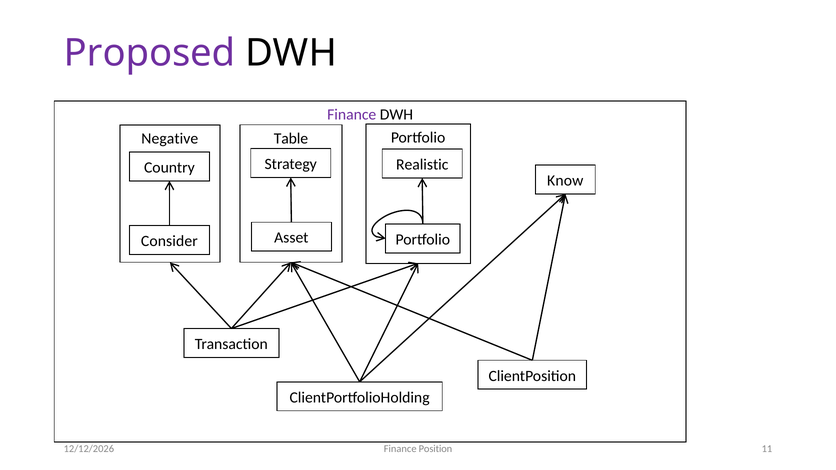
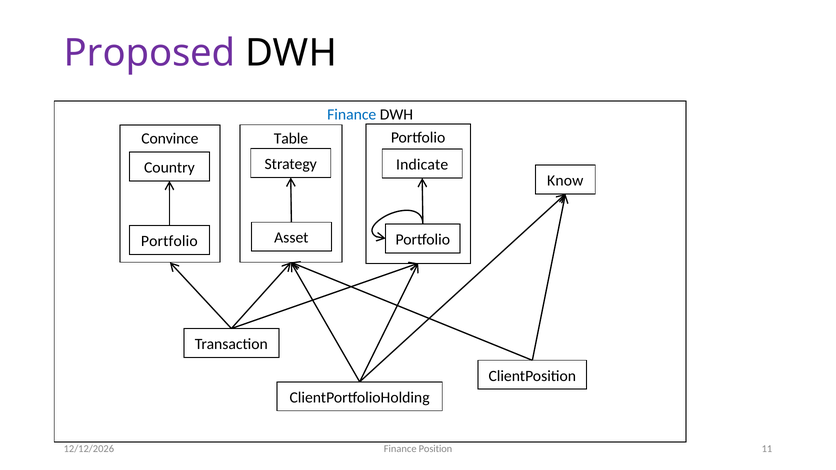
Finance at (352, 115) colour: purple -> blue
Negative: Negative -> Convince
Realistic: Realistic -> Indicate
Consider at (169, 241): Consider -> Portfolio
